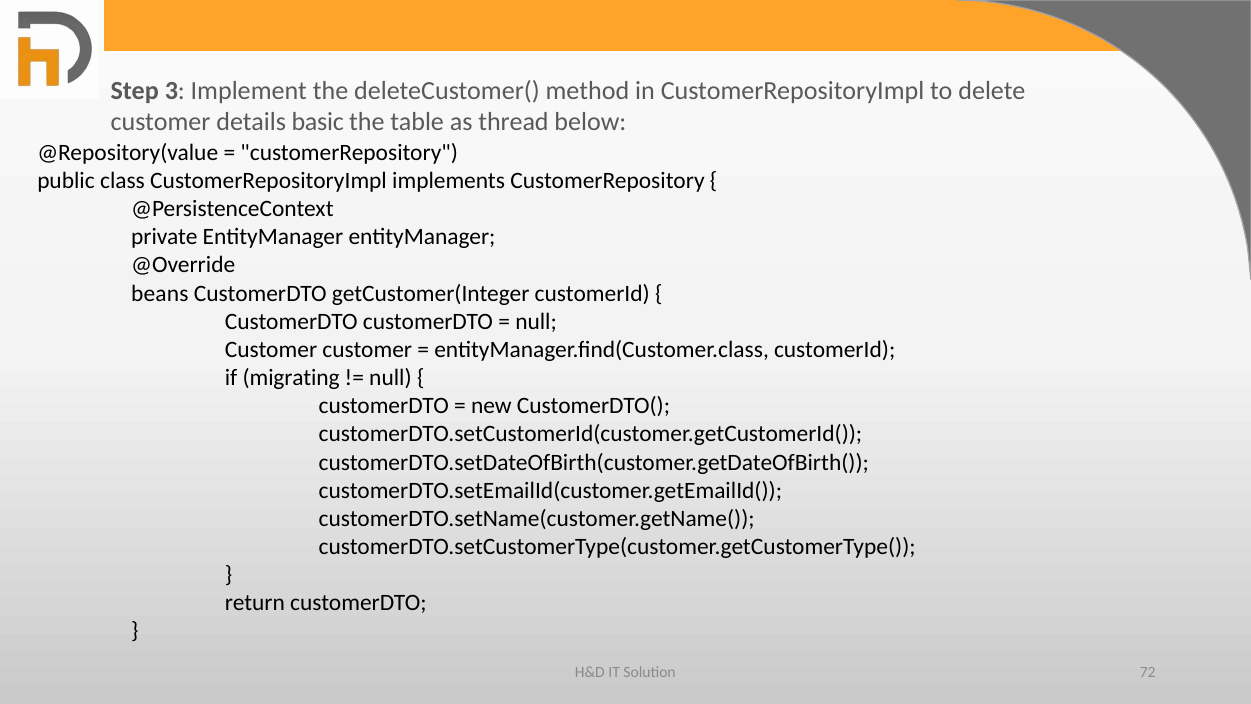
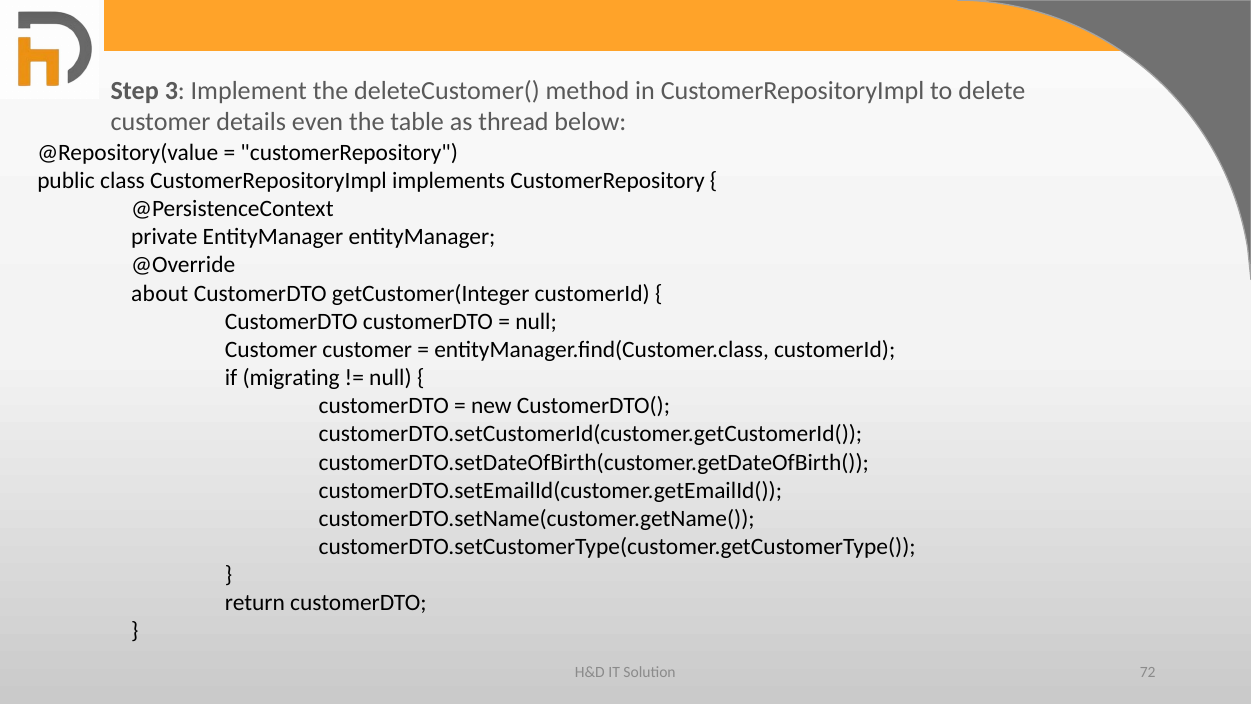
basic: basic -> even
beans: beans -> about
